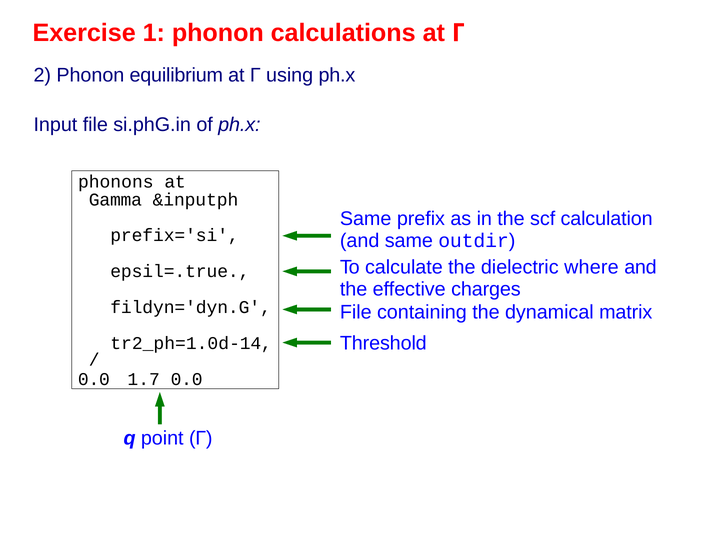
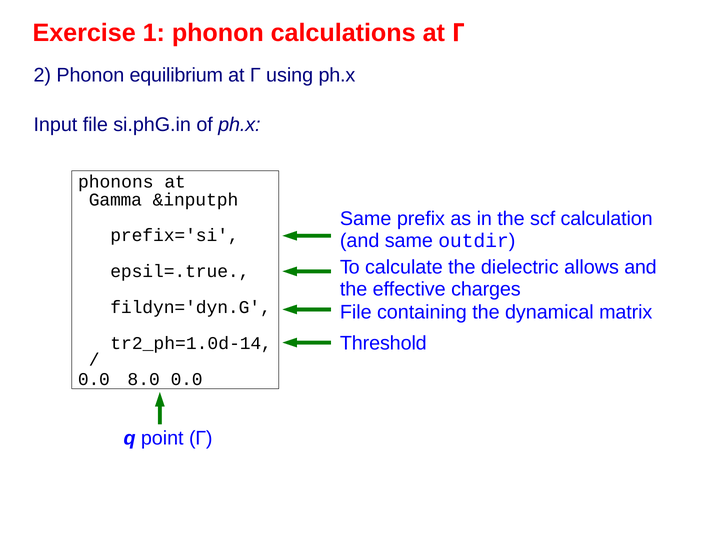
where: where -> allows
1.7: 1.7 -> 8.0
